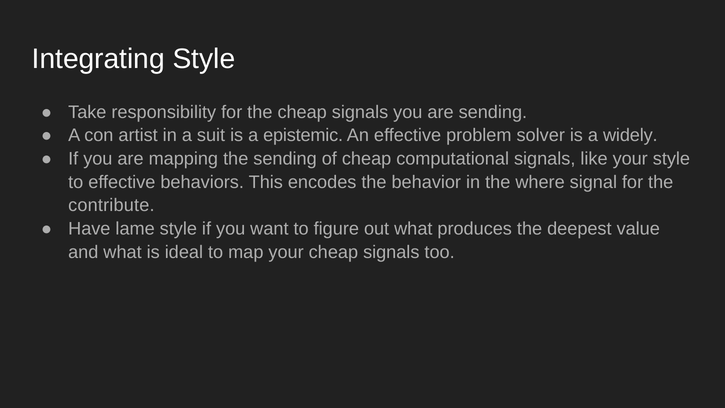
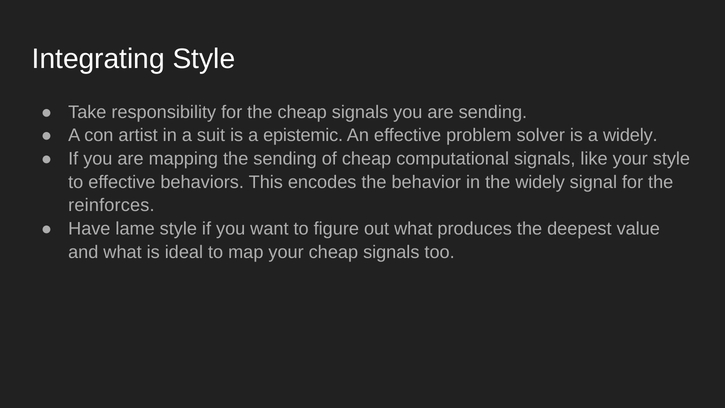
the where: where -> widely
contribute: contribute -> reinforces
